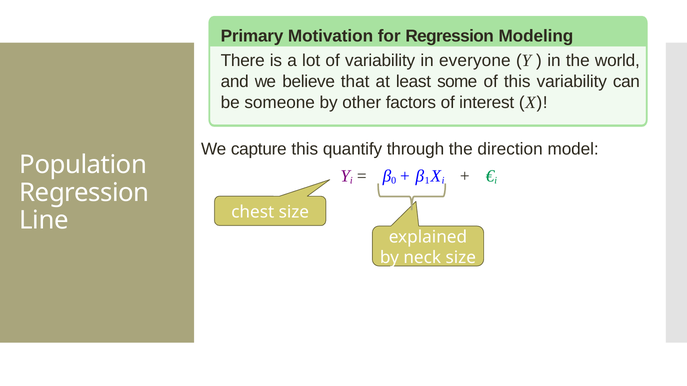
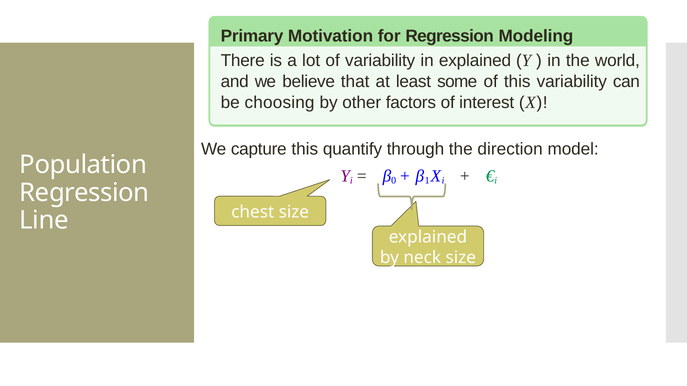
in everyone: everyone -> explained
someone: someone -> choosing
